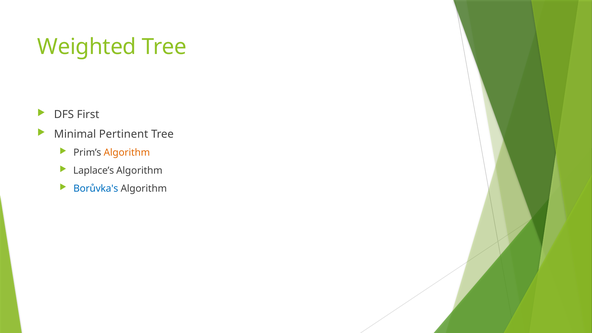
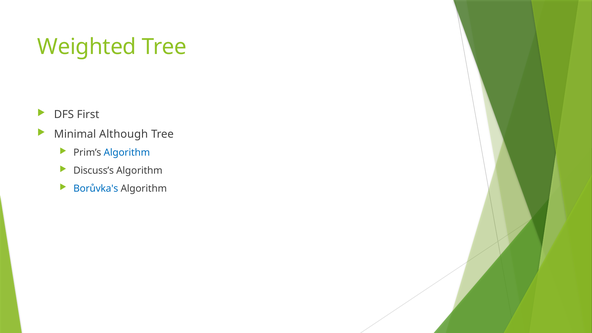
Pertinent: Pertinent -> Although
Algorithm at (127, 153) colour: orange -> blue
Laplace’s: Laplace’s -> Discuss’s
